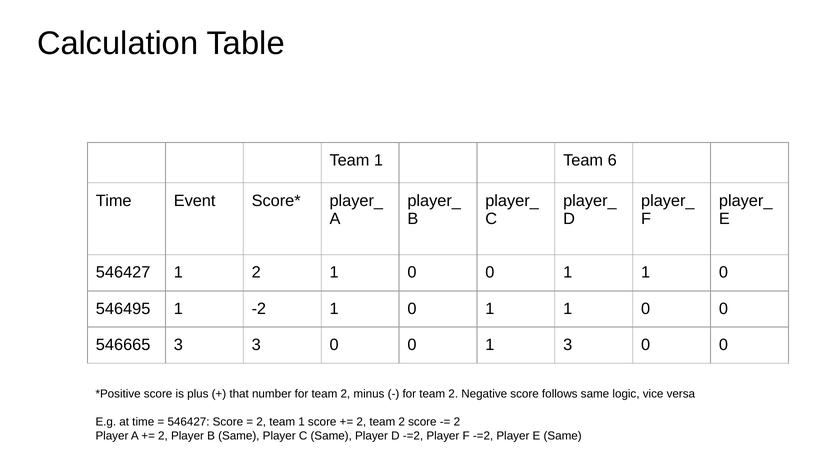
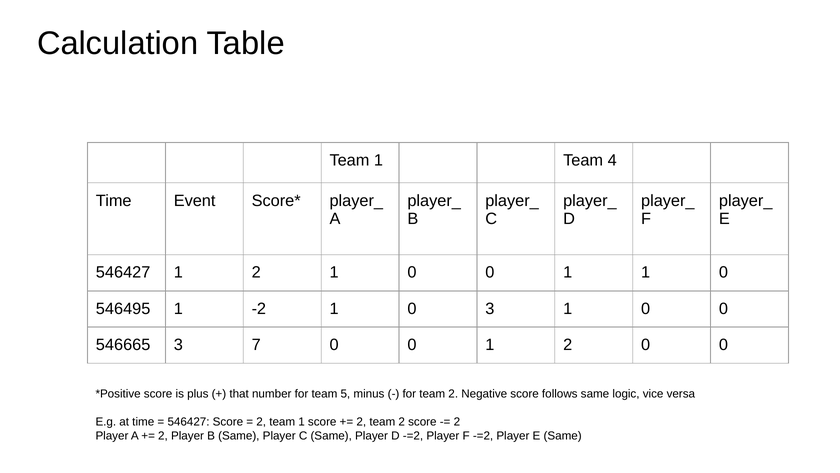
6: 6 -> 4
1 0 1: 1 -> 3
3 3: 3 -> 7
0 1 3: 3 -> 2
number for team 2: 2 -> 5
